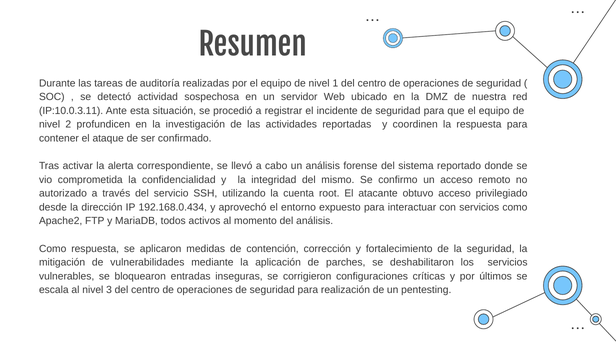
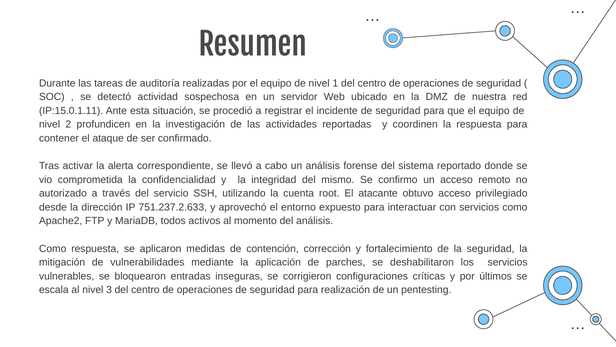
IP:10.0.3.11: IP:10.0.3.11 -> IP:15.0.1.11
192.168.0.434: 192.168.0.434 -> 751.237.2.633
